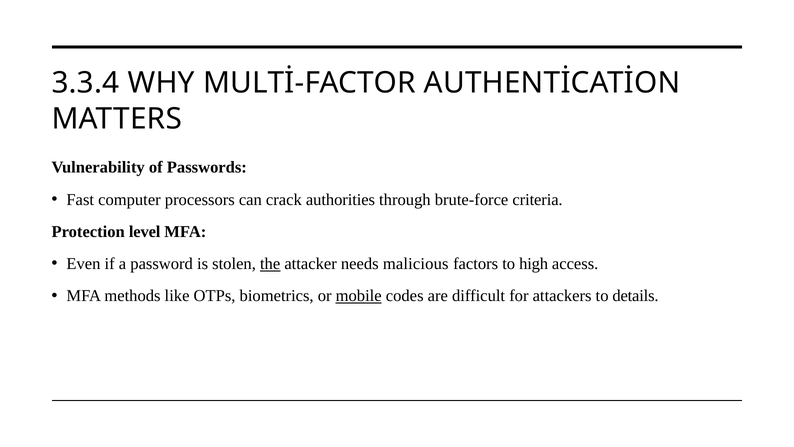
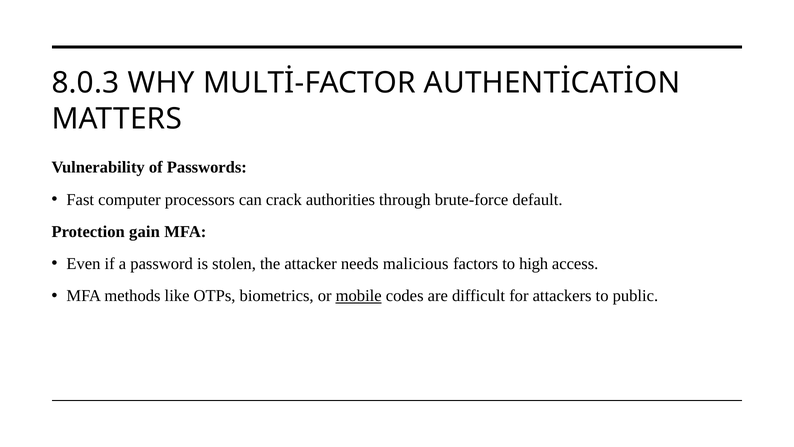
3.3.4: 3.3.4 -> 8.0.3
criteria: criteria -> default
level: level -> gain
the underline: present -> none
details: details -> public
